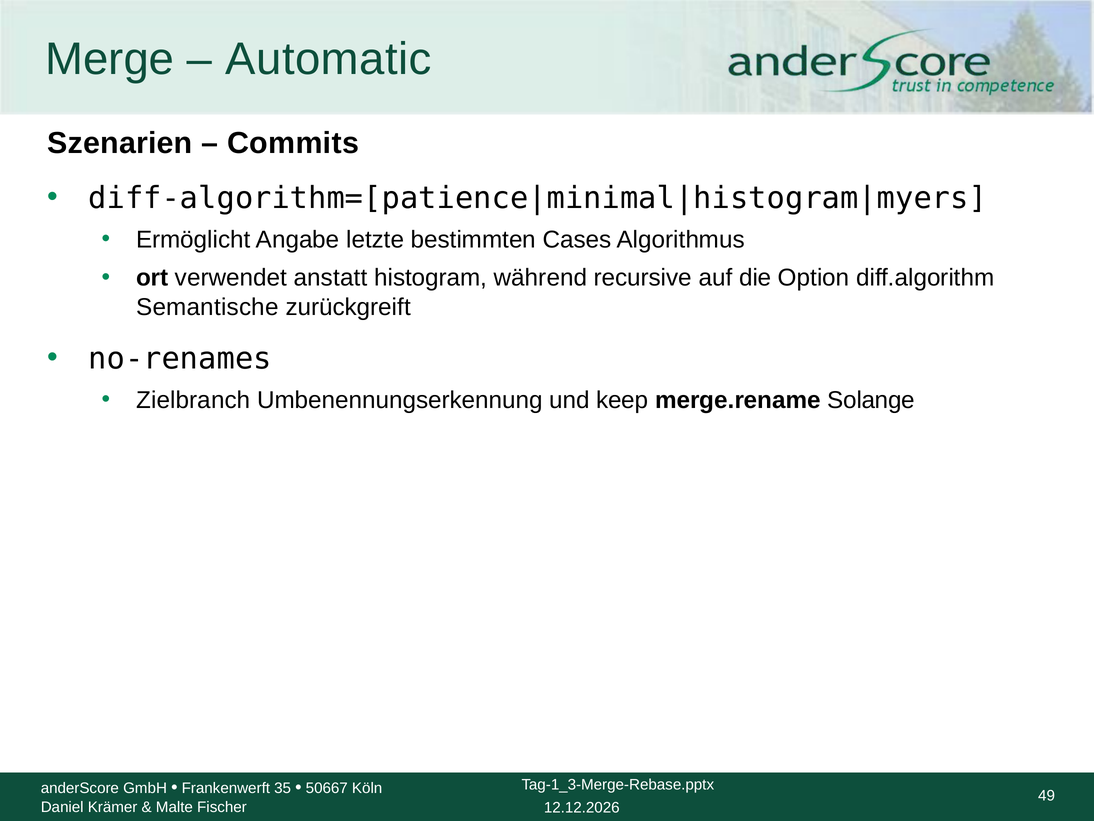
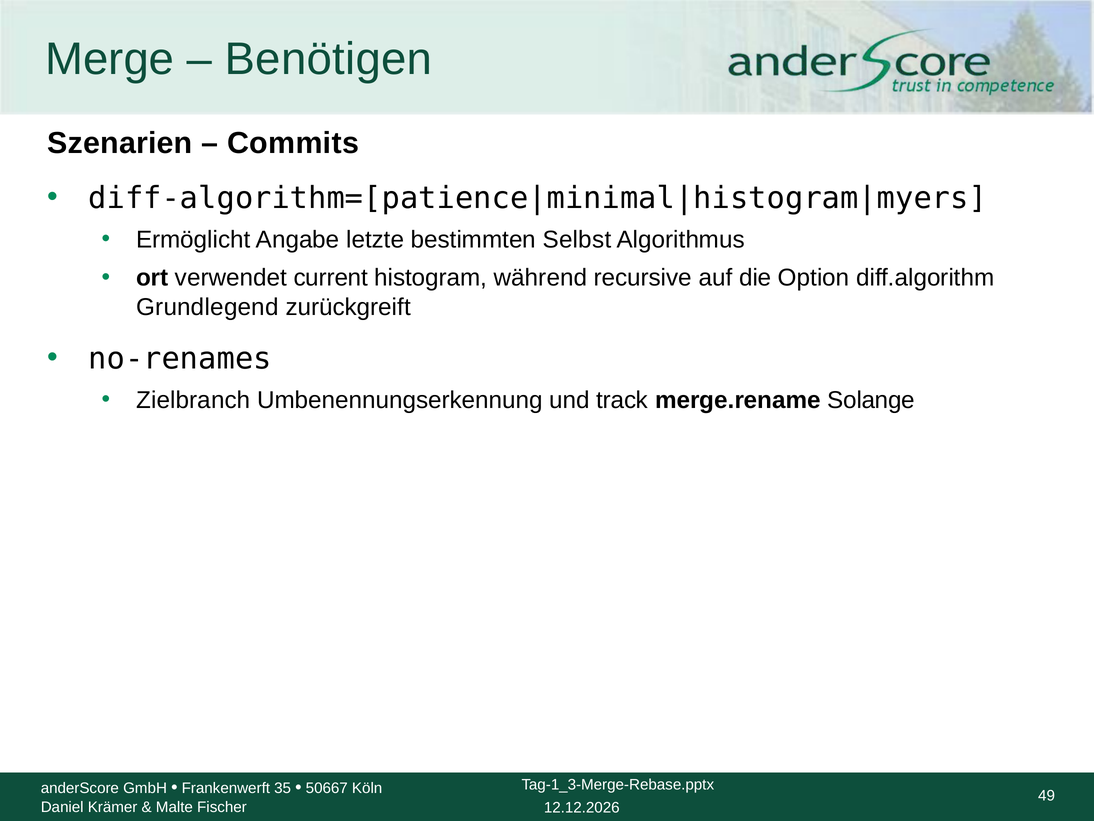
Automatic: Automatic -> Benötigen
Cases: Cases -> Selbst
anstatt: anstatt -> current
Semantische: Semantische -> Grundlegend
keep: keep -> track
